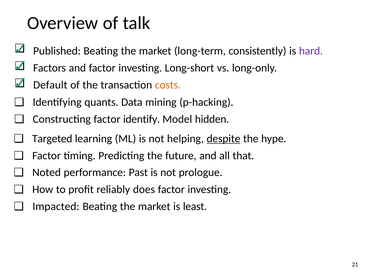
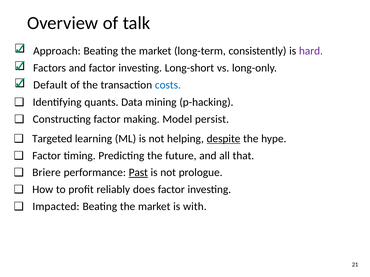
Published: Published -> Approach
costs colour: orange -> blue
identify: identify -> making
hidden: hidden -> persist
Noted: Noted -> Briere
Past underline: none -> present
least: least -> with
